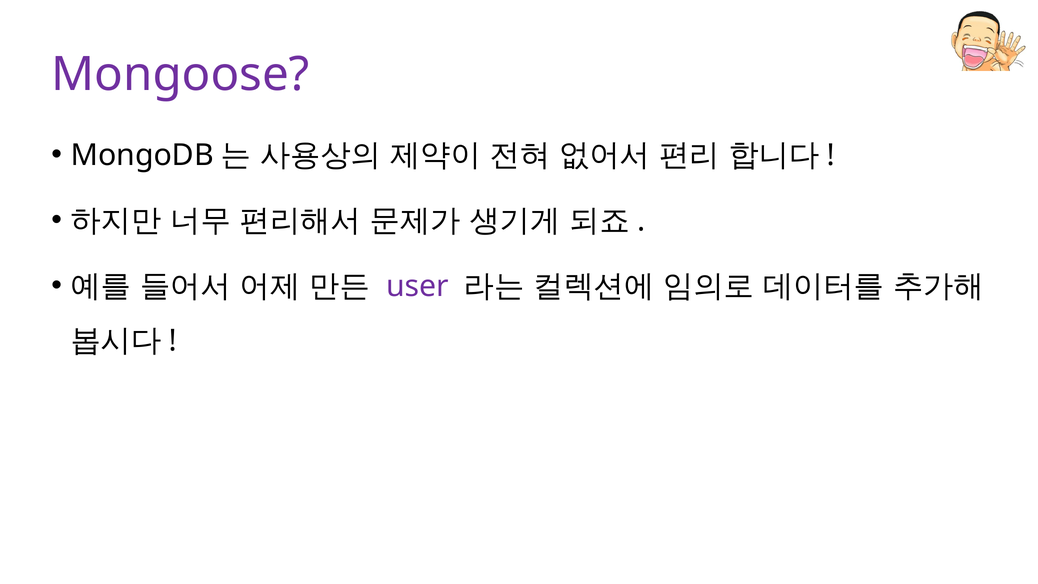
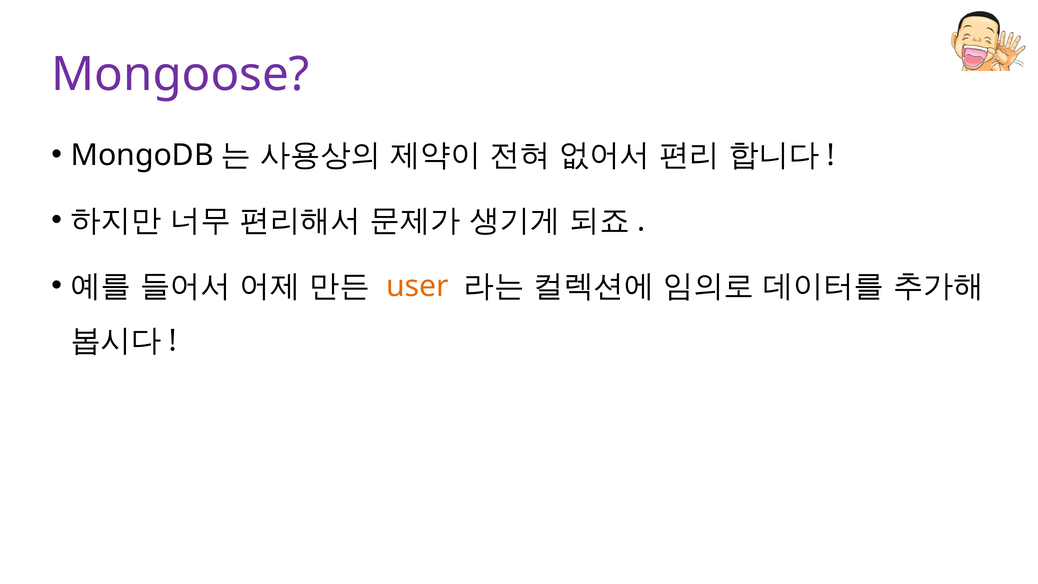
user colour: purple -> orange
